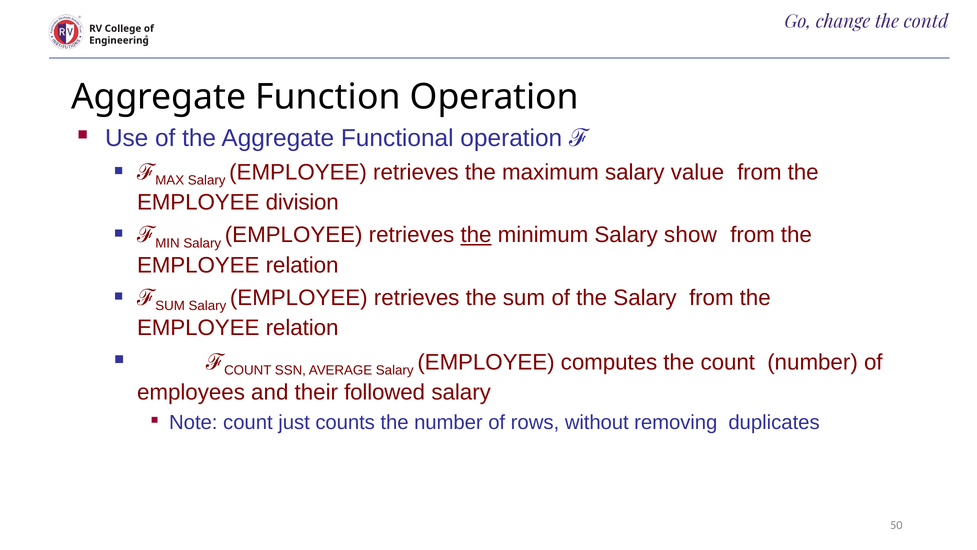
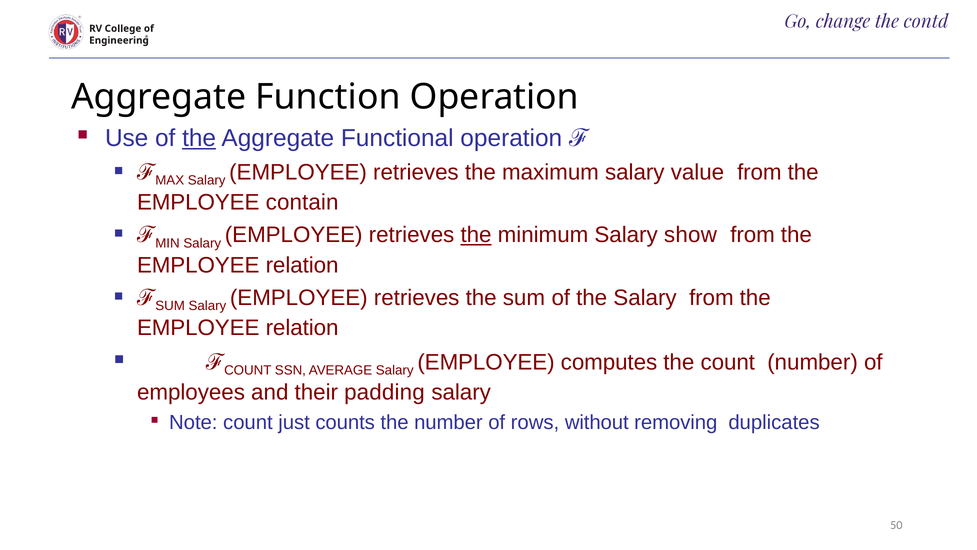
the at (199, 138) underline: none -> present
division: division -> contain
followed: followed -> padding
